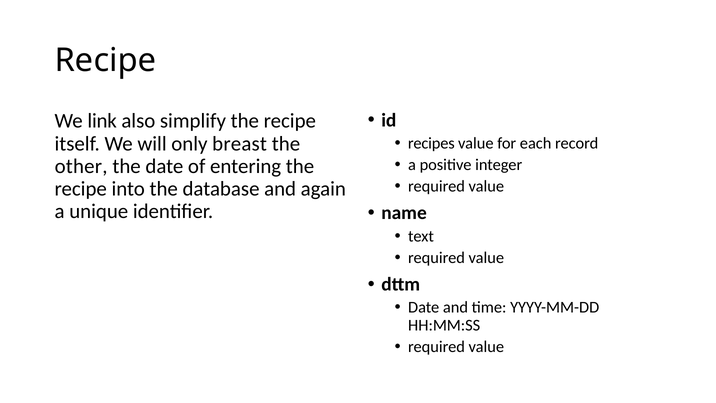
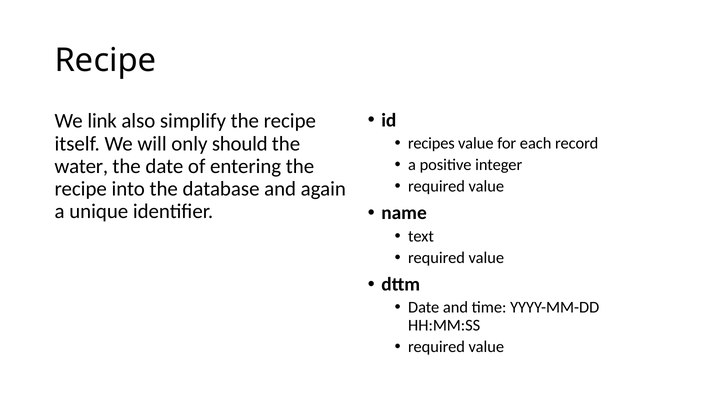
breast: breast -> should
other: other -> water
